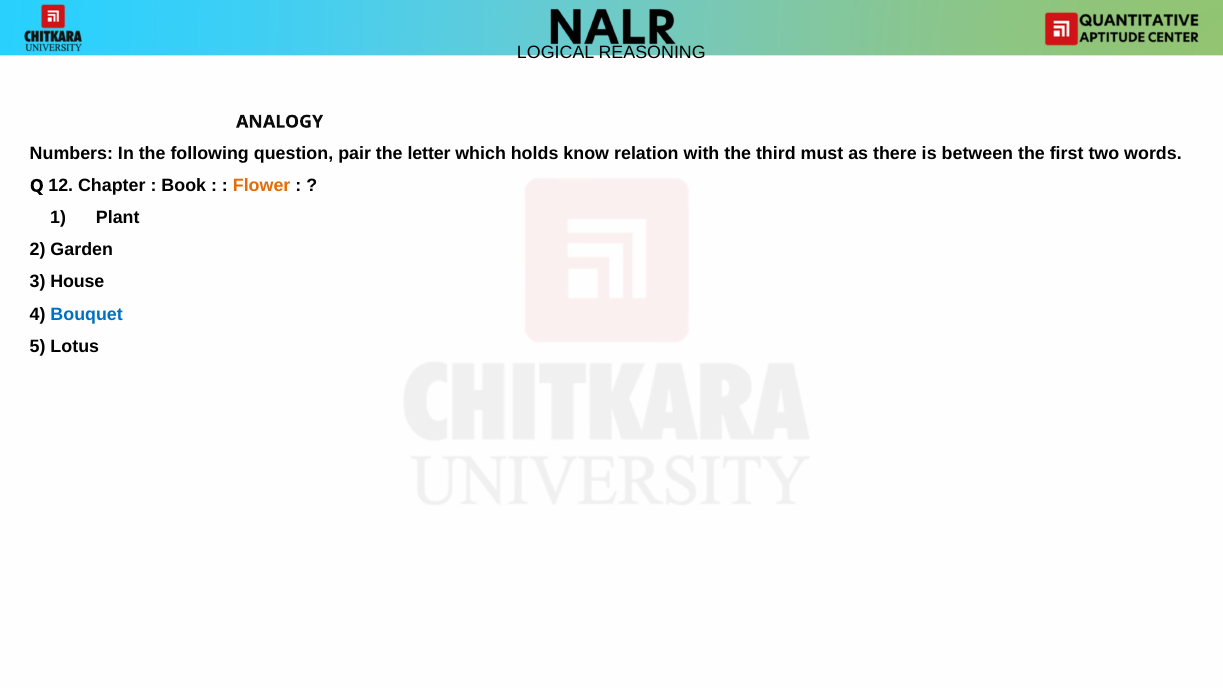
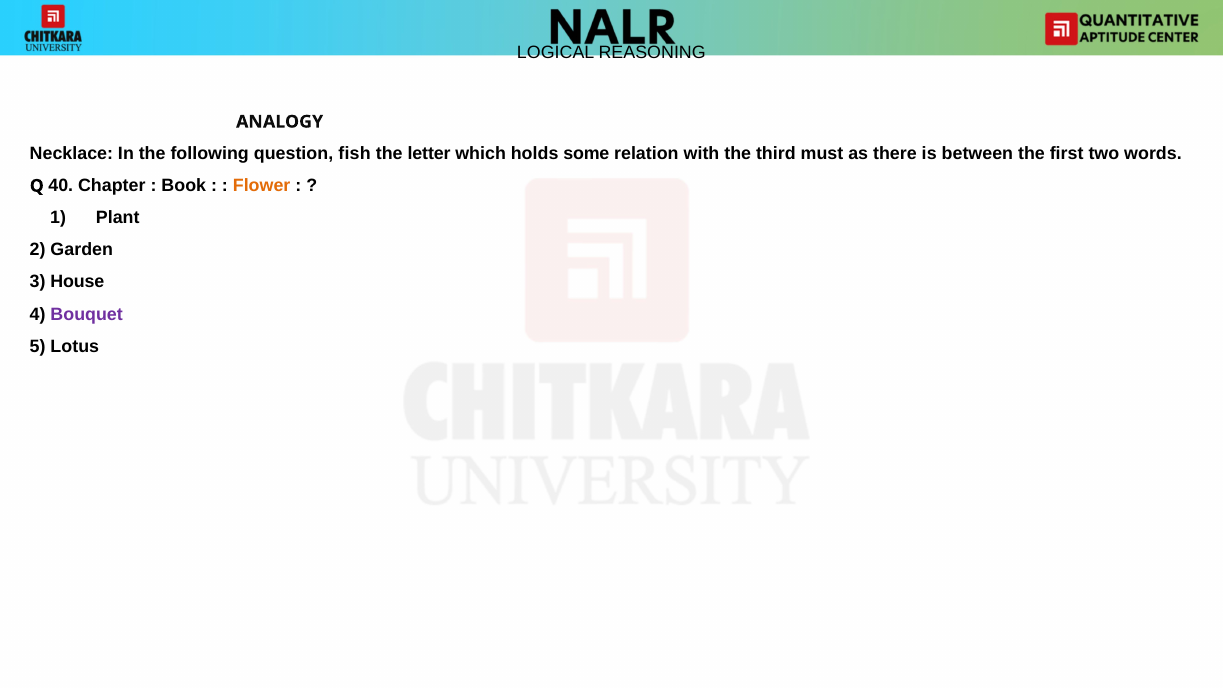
Numbers: Numbers -> Necklace
pair: pair -> fish
know: know -> some
12: 12 -> 40
Bouquet colour: blue -> purple
